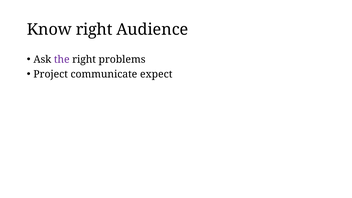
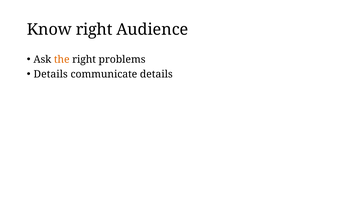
the colour: purple -> orange
Project at (51, 74): Project -> Details
communicate expect: expect -> details
